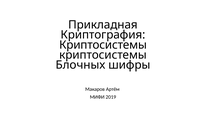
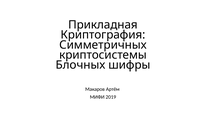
Криптосистемы at (103, 45): Криптосистемы -> Симметричных
